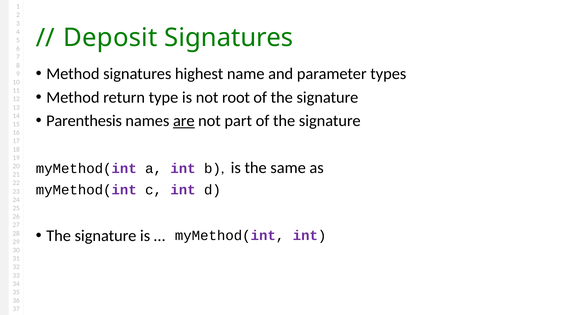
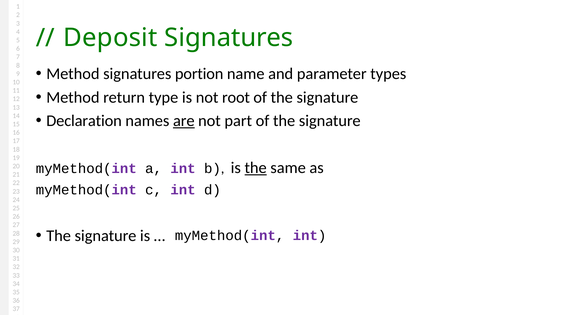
highest: highest -> portion
Parenthesis: Parenthesis -> Declaration
the at (256, 168) underline: none -> present
